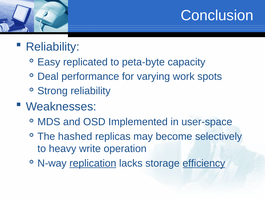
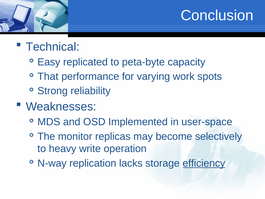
Reliability at (53, 47): Reliability -> Technical
Deal: Deal -> That
hashed: hashed -> monitor
replication underline: present -> none
